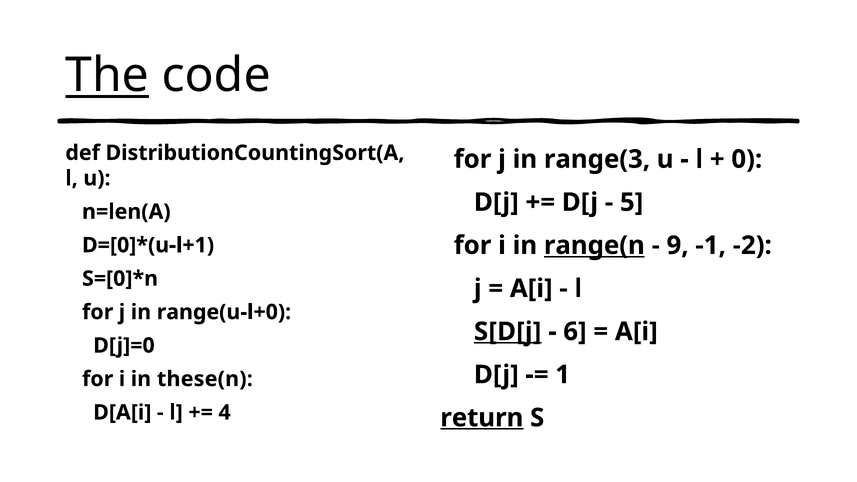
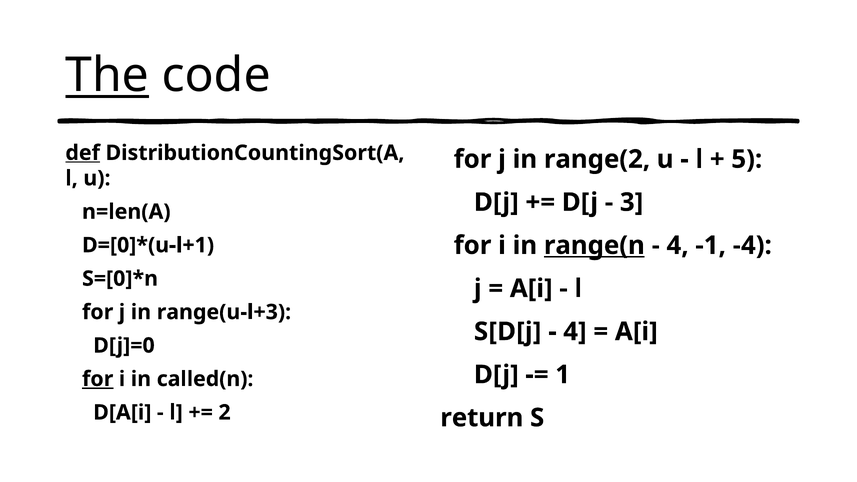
def underline: none -> present
range(3: range(3 -> range(2
0: 0 -> 5
5: 5 -> 3
9 at (678, 245): 9 -> 4
-2: -2 -> -4
range(u-l+0: range(u-l+0 -> range(u-l+3
S[D[j underline: present -> none
6 at (575, 332): 6 -> 4
for at (98, 379) underline: none -> present
these(n: these(n -> called(n
4: 4 -> 2
return underline: present -> none
